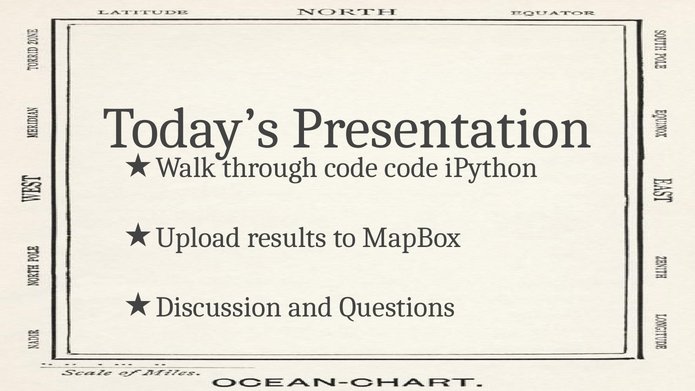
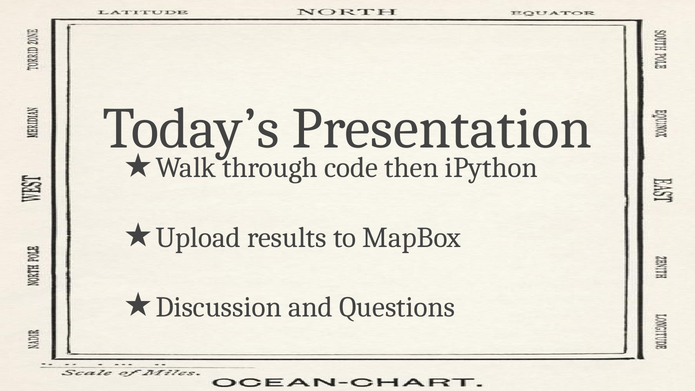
code code: code -> then
